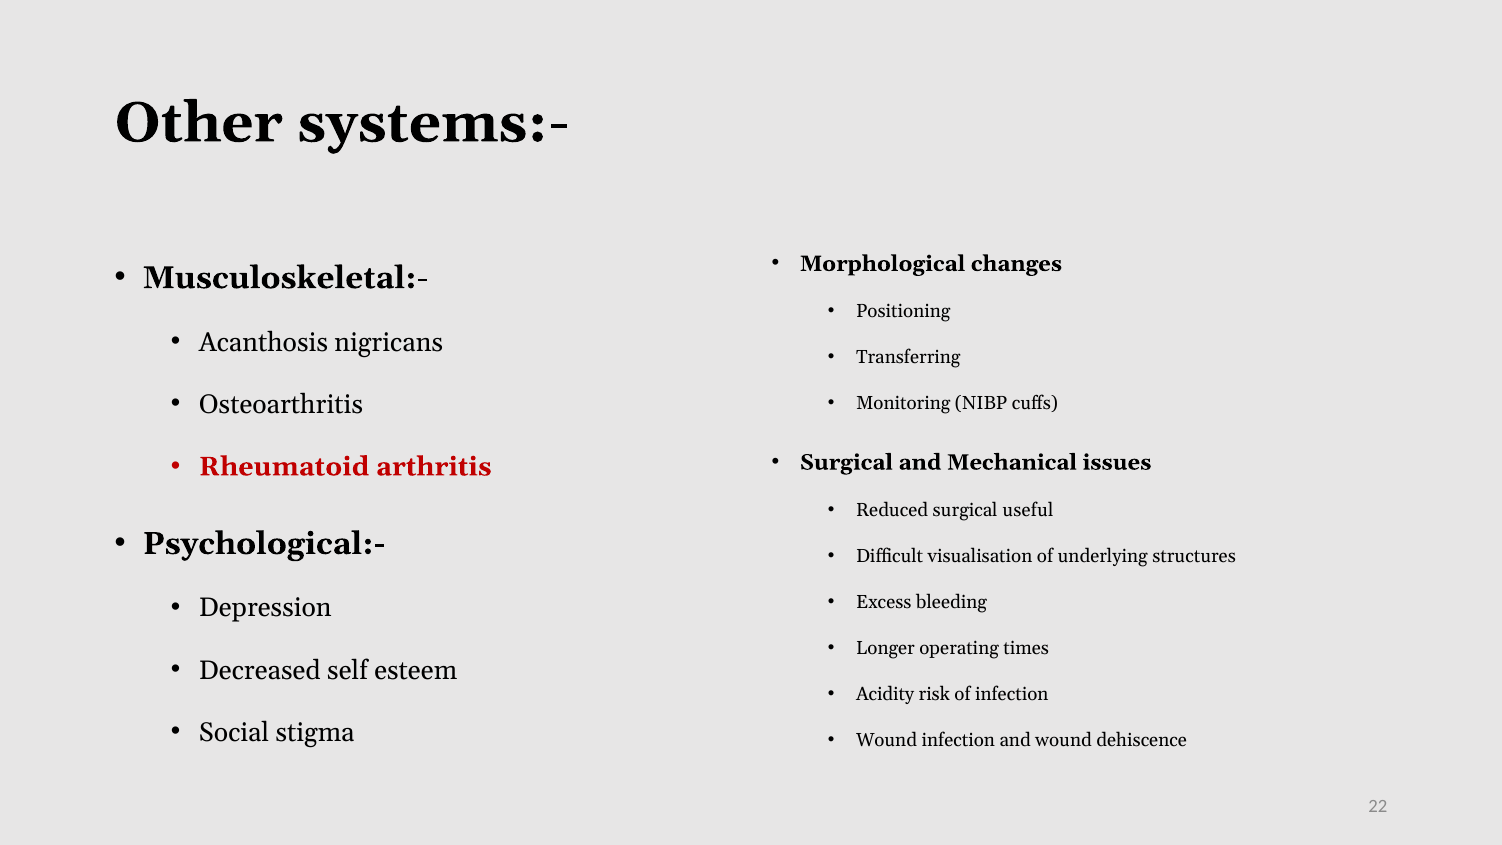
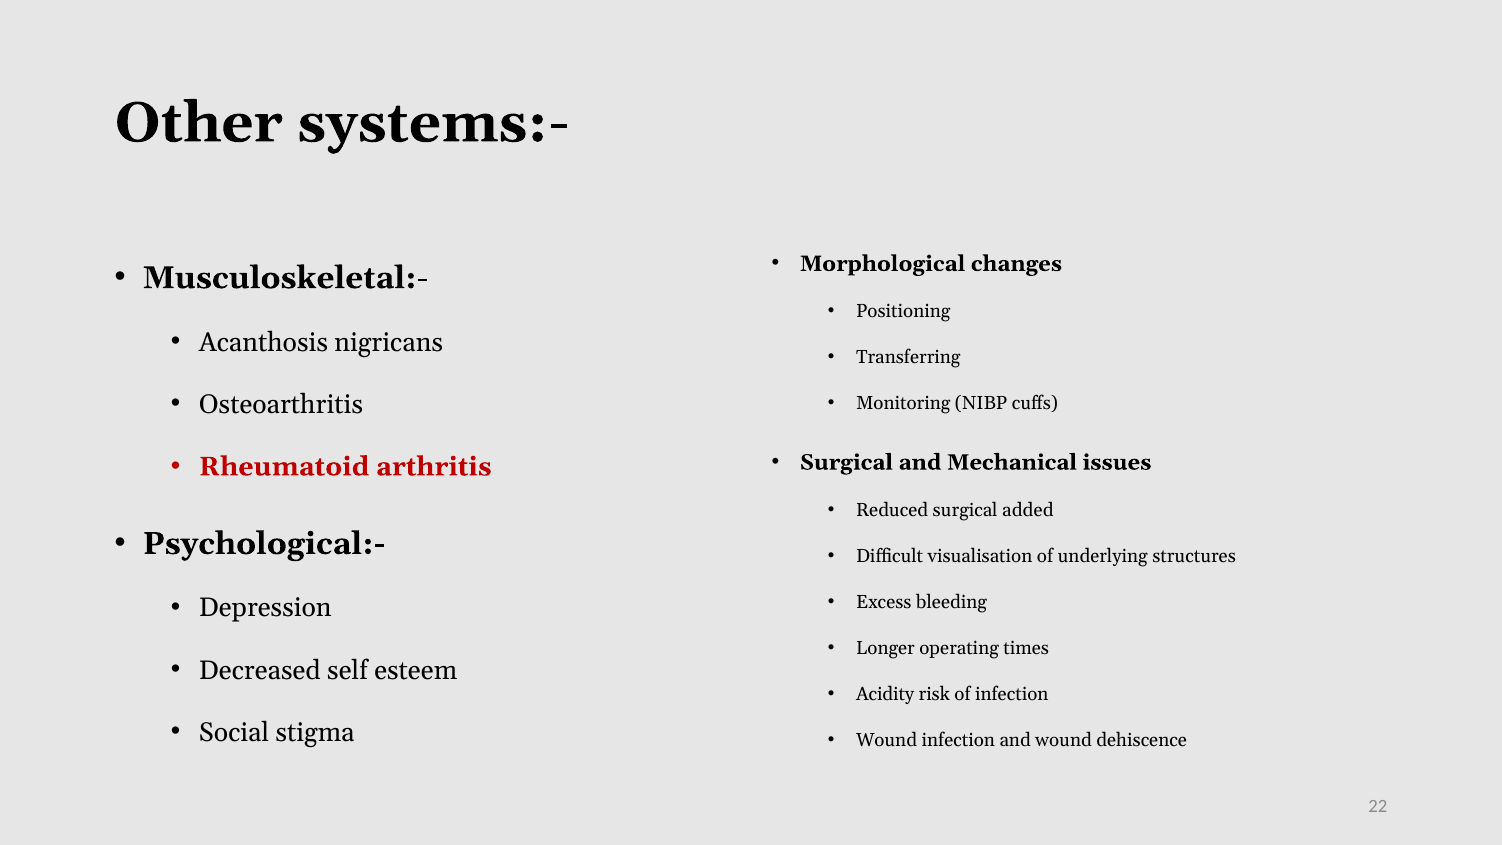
useful: useful -> added
